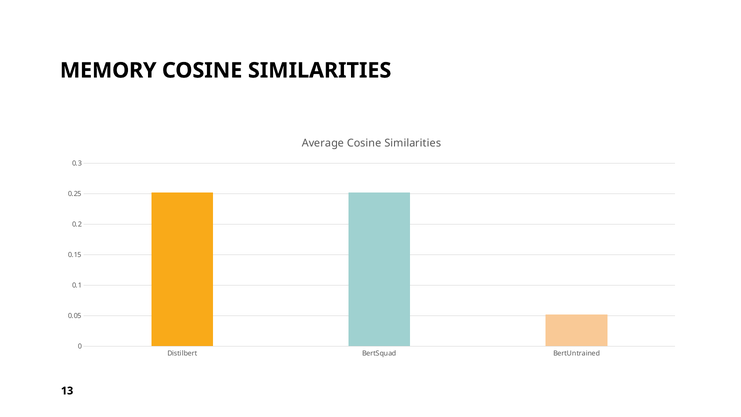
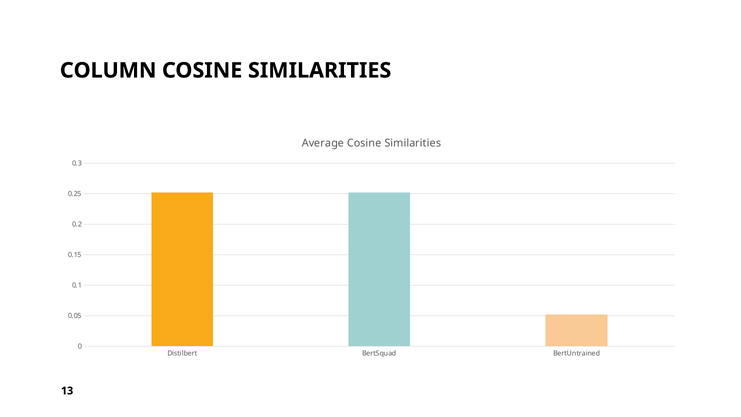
MEMORY: MEMORY -> COLUMN
